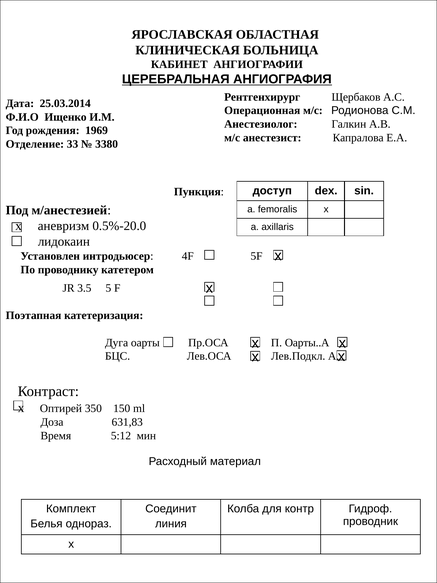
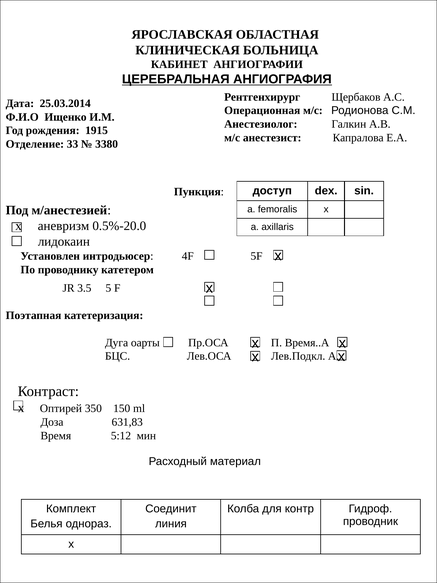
1969: 1969 -> 1915
Оарты..А: Оарты..А -> Время..А
